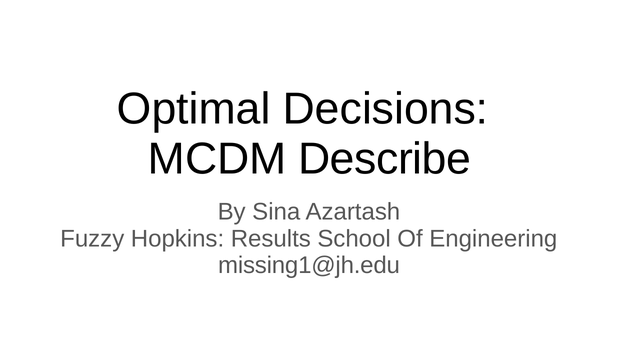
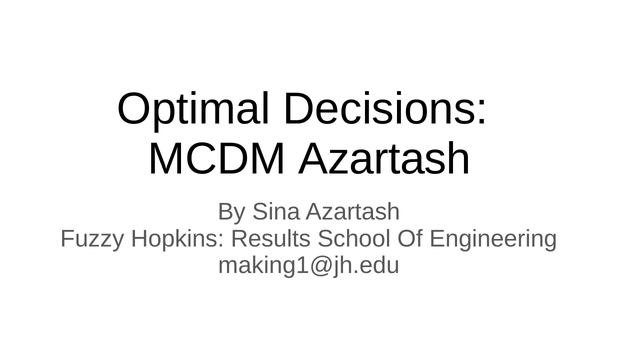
MCDM Describe: Describe -> Azartash
missing1@jh.edu: missing1@jh.edu -> making1@jh.edu
